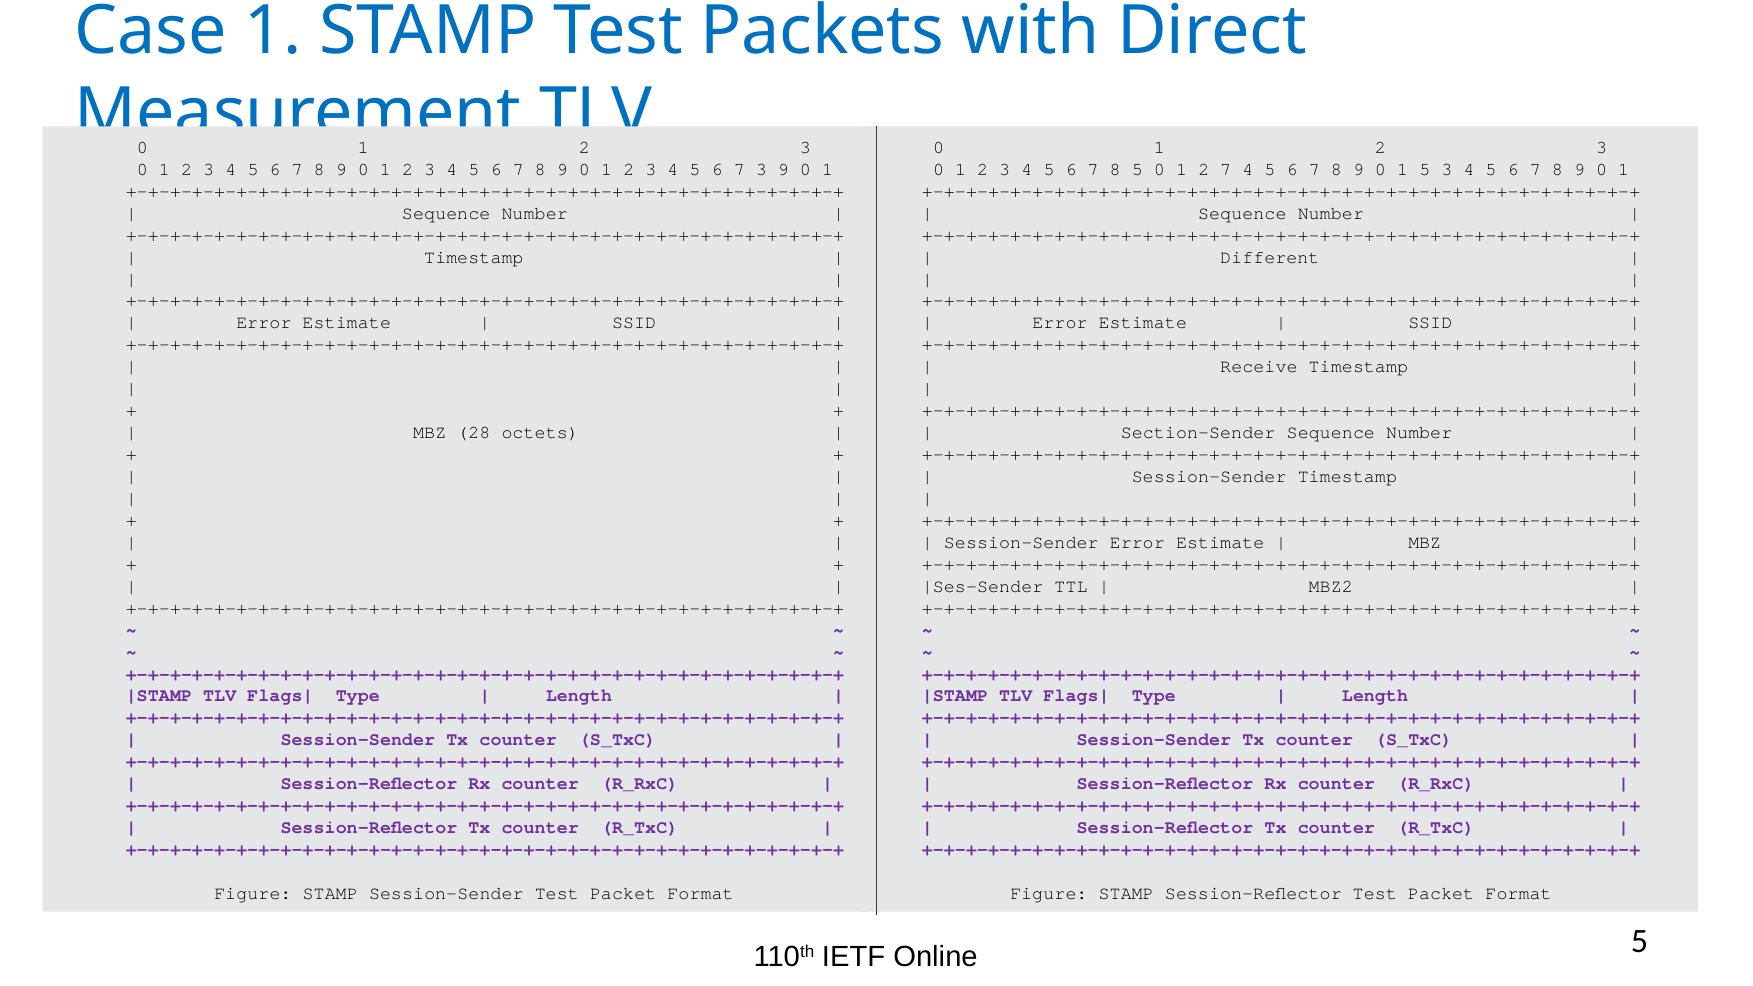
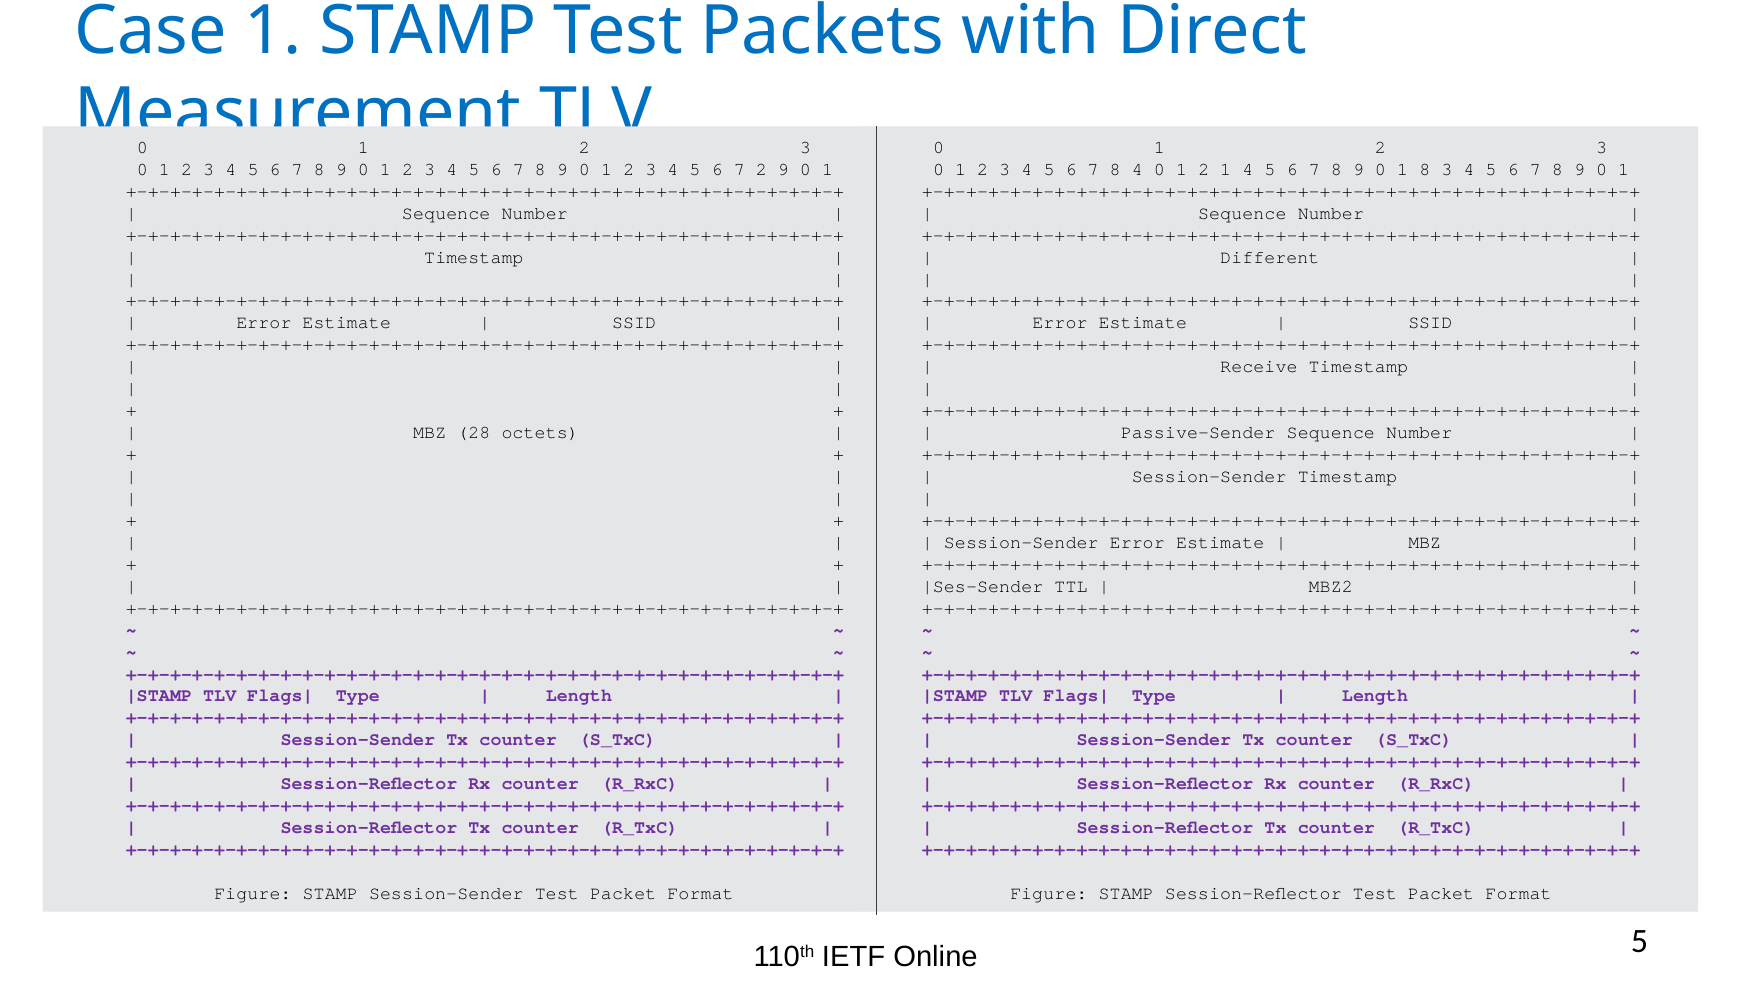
7 3: 3 -> 2
8 5: 5 -> 4
2 7: 7 -> 1
1 5: 5 -> 8
Section-Sender: Section-Sender -> Passive-Sender
